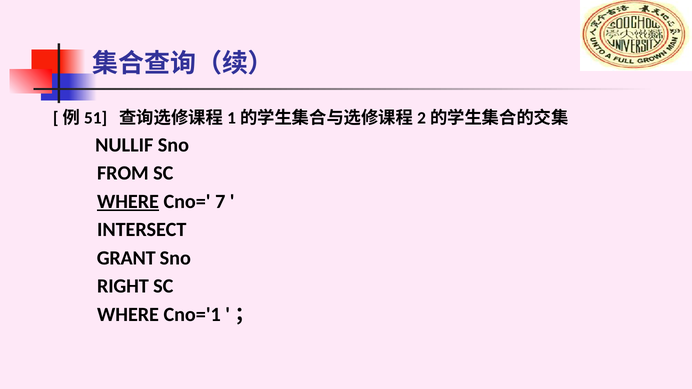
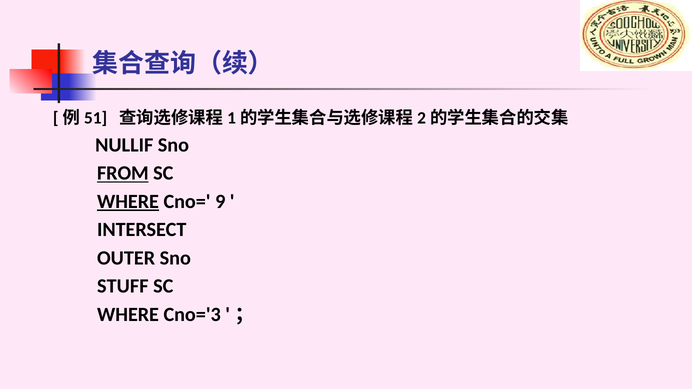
FROM underline: none -> present
7: 7 -> 9
GRANT: GRANT -> OUTER
RIGHT: RIGHT -> STUFF
Cno='1: Cno='1 -> Cno='3
